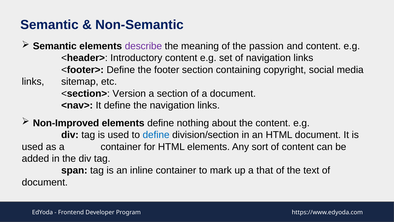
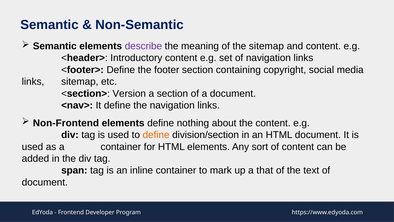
the passion: passion -> sitemap
Non-Improved: Non-Improved -> Non-Frontend
define at (156, 135) colour: blue -> orange
